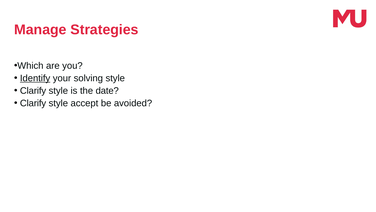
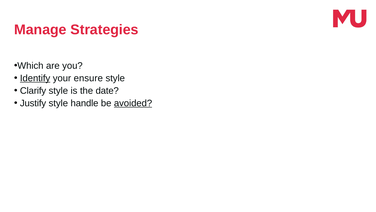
solving: solving -> ensure
Clarify at (33, 103): Clarify -> Justify
accept: accept -> handle
avoided underline: none -> present
